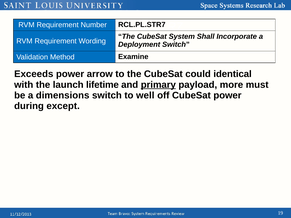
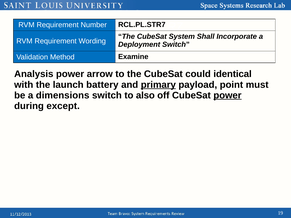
Exceeds: Exceeds -> Analysis
lifetime: lifetime -> battery
more: more -> point
well: well -> also
power at (227, 95) underline: none -> present
